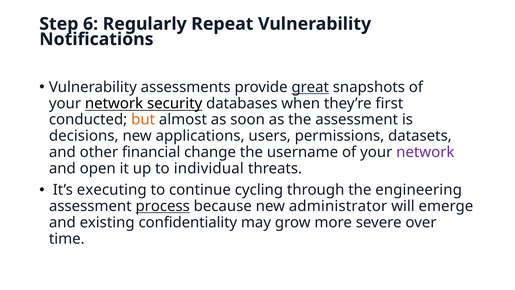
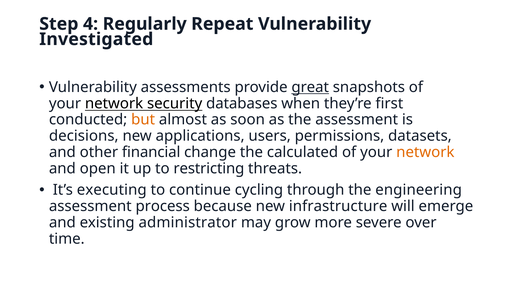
6: 6 -> 4
Notifications: Notifications -> Investigated
username: username -> calculated
network at (425, 152) colour: purple -> orange
individual: individual -> restricting
process underline: present -> none
administrator: administrator -> infrastructure
confidentiality: confidentiality -> administrator
